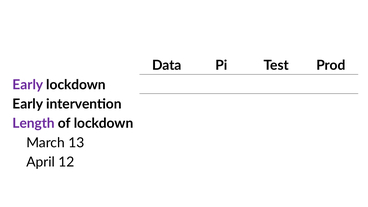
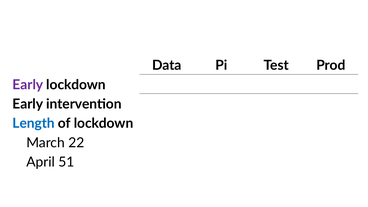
Length colour: purple -> blue
13: 13 -> 22
12: 12 -> 51
